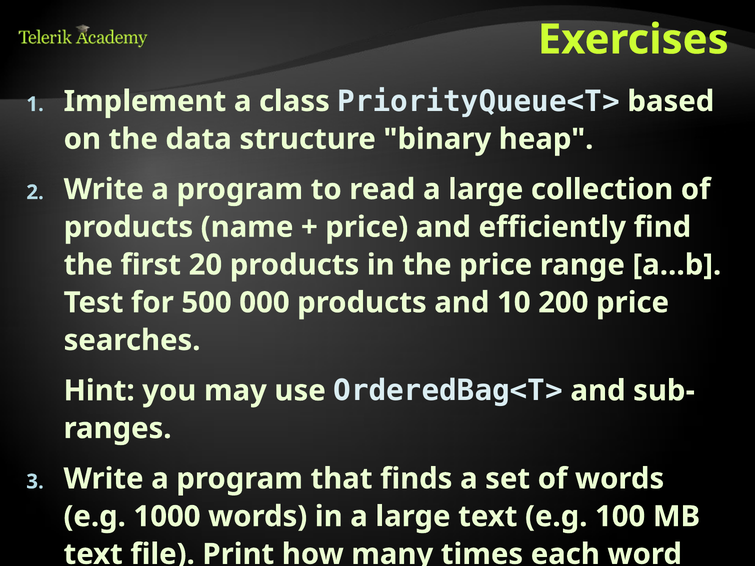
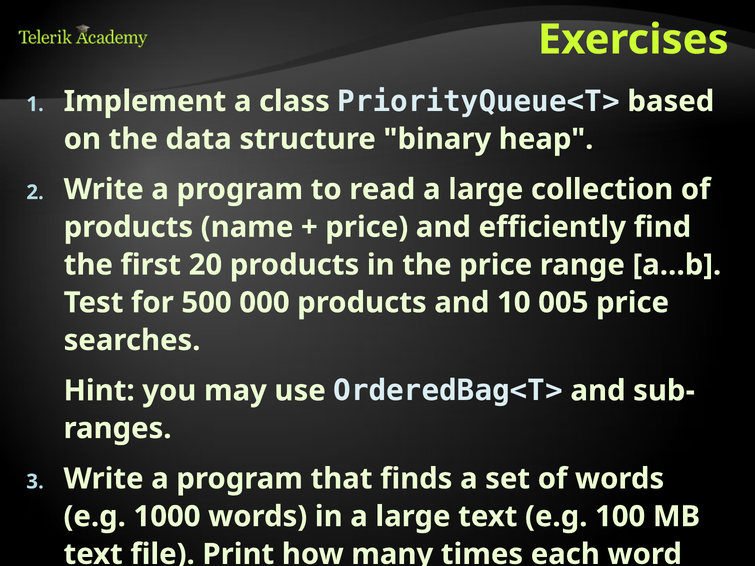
200: 200 -> 005
